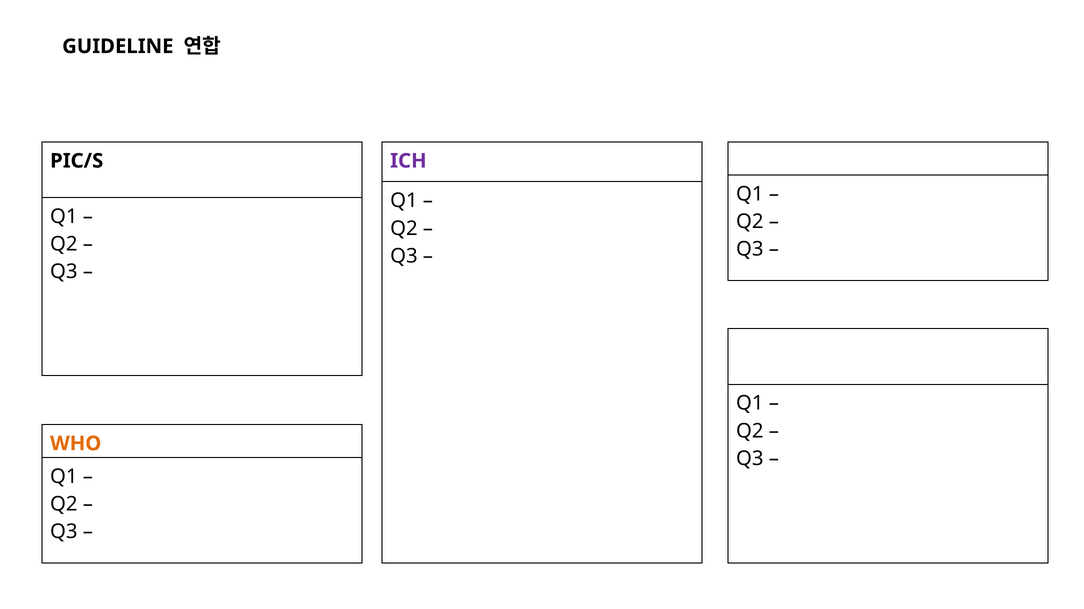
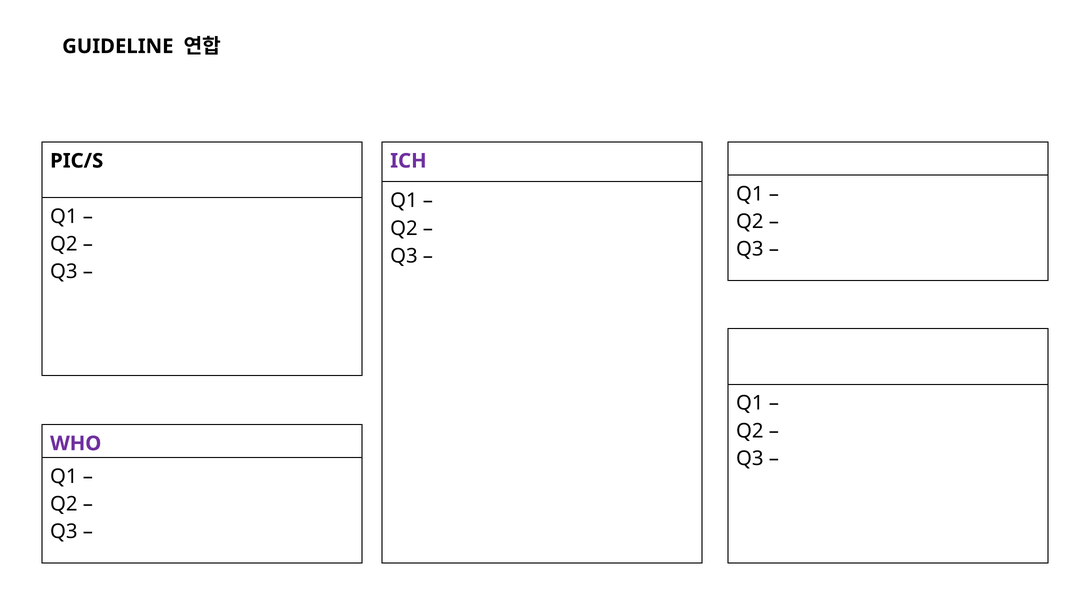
WHO colour: orange -> purple
